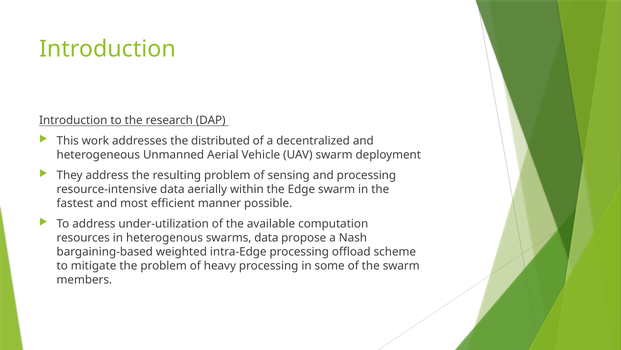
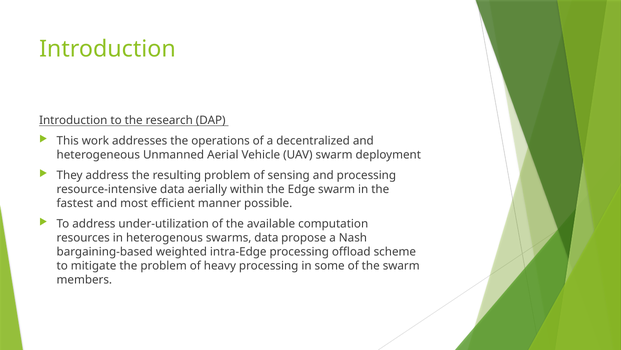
distributed: distributed -> operations
